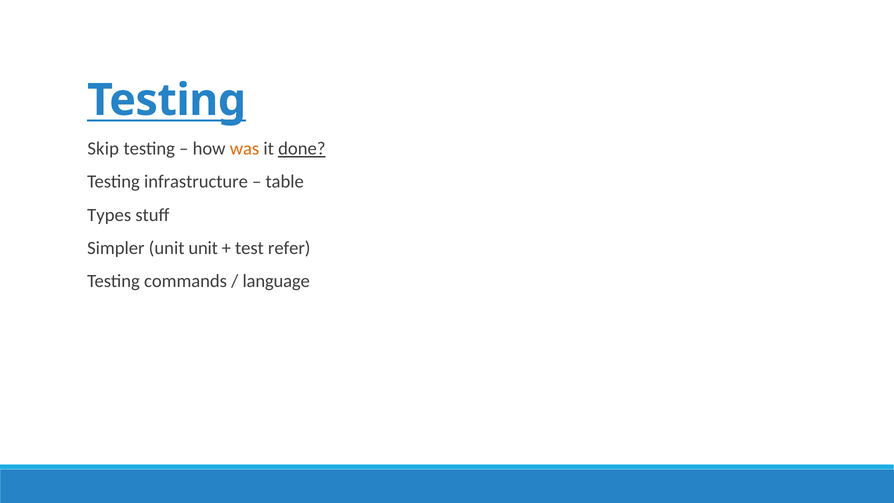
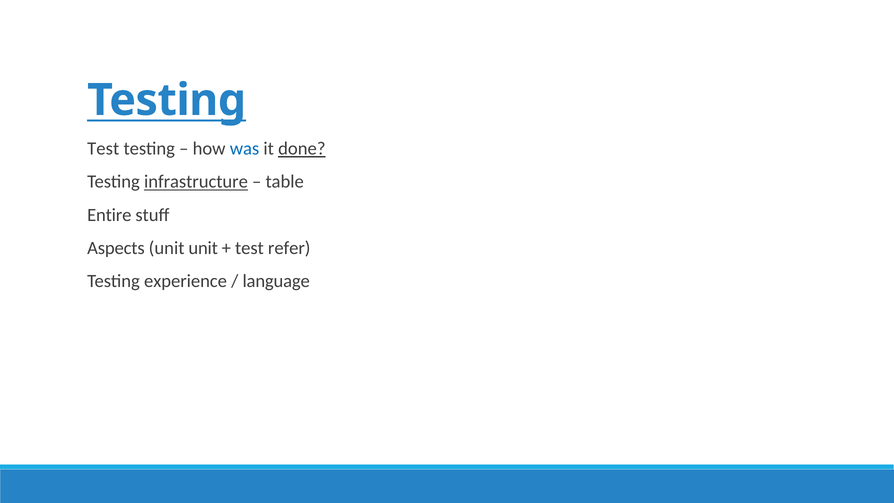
Skip at (103, 149): Skip -> Test
was colour: orange -> blue
infrastructure underline: none -> present
Types: Types -> Entire
Simpler: Simpler -> Aspects
commands: commands -> experience
